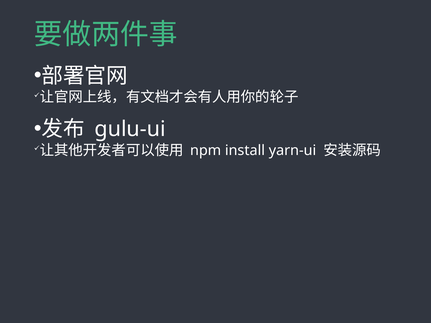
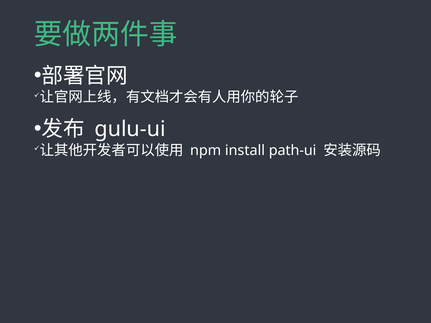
yarn-ui: yarn-ui -> path-ui
